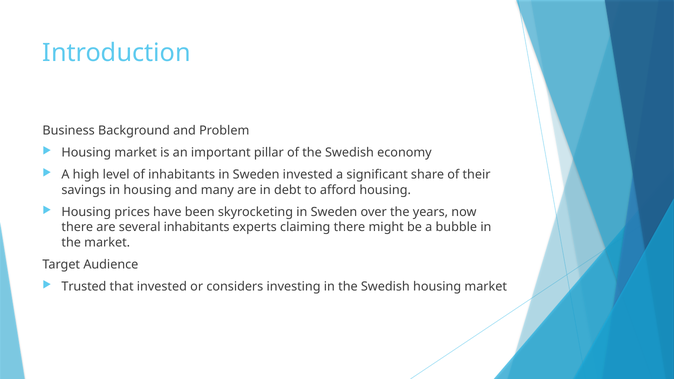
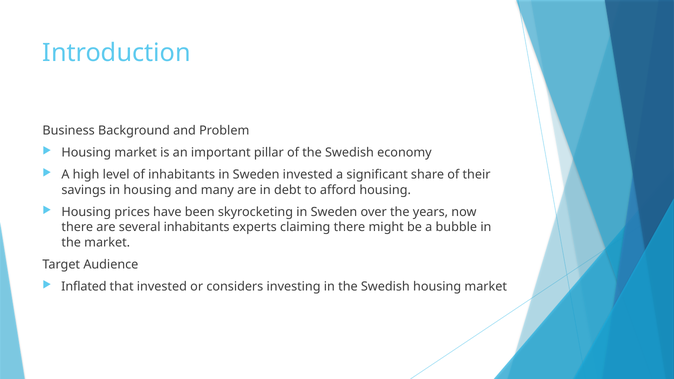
Trusted: Trusted -> Inflated
